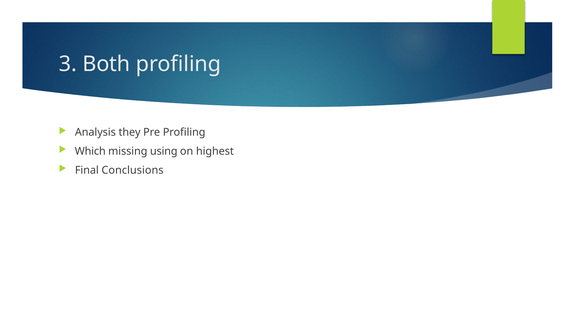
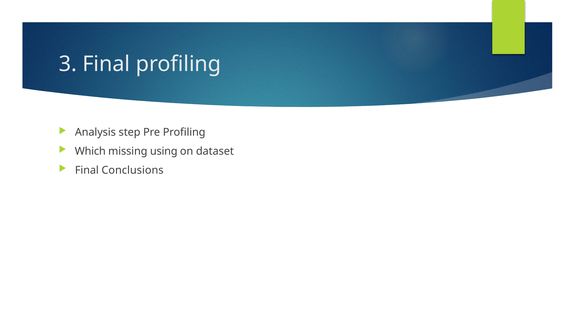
3 Both: Both -> Final
they: they -> step
highest: highest -> dataset
